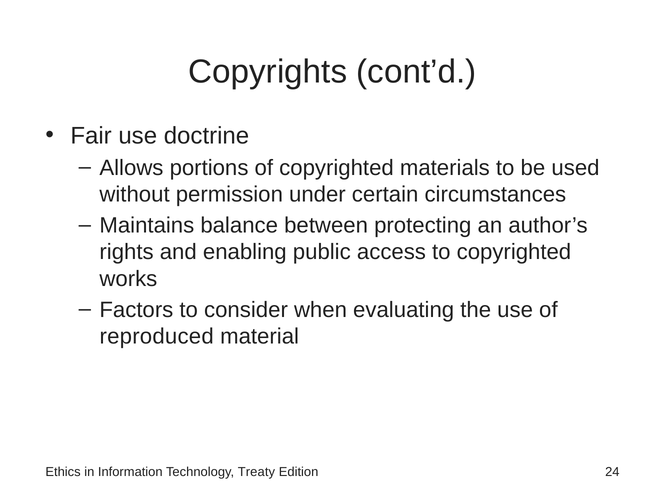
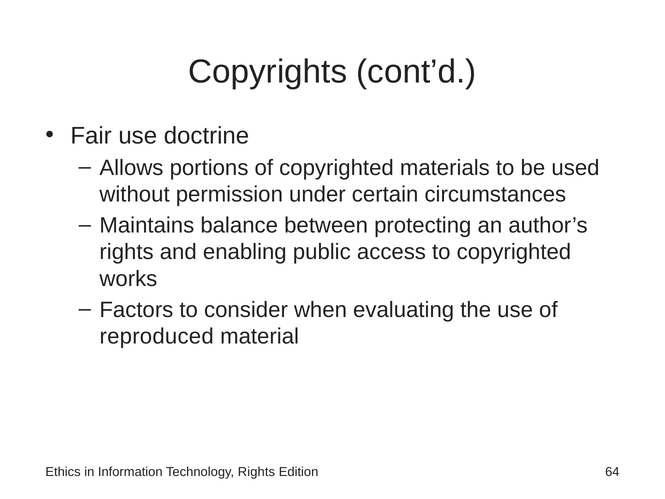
Technology Treaty: Treaty -> Rights
24: 24 -> 64
